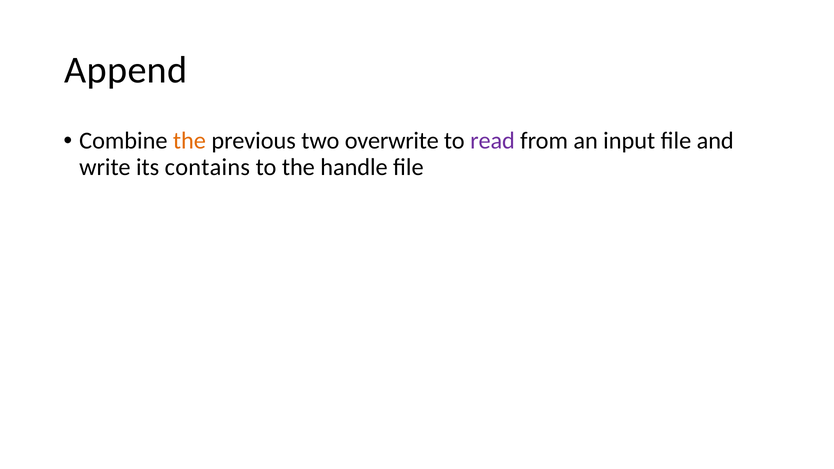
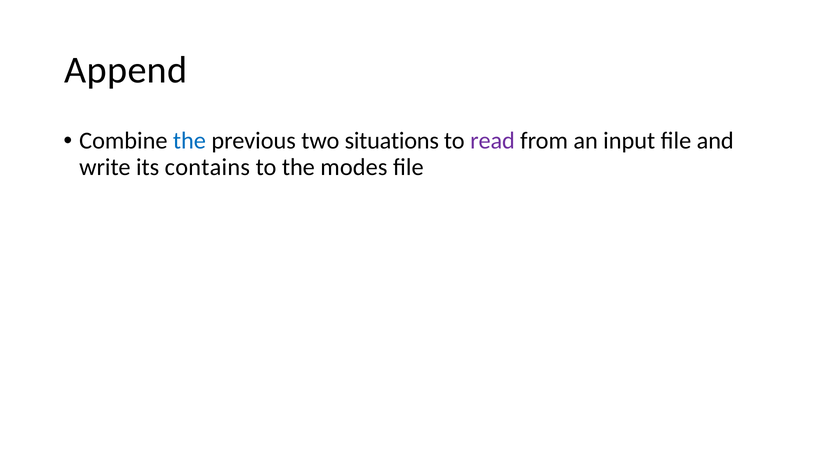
the at (189, 141) colour: orange -> blue
overwrite: overwrite -> situations
handle: handle -> modes
